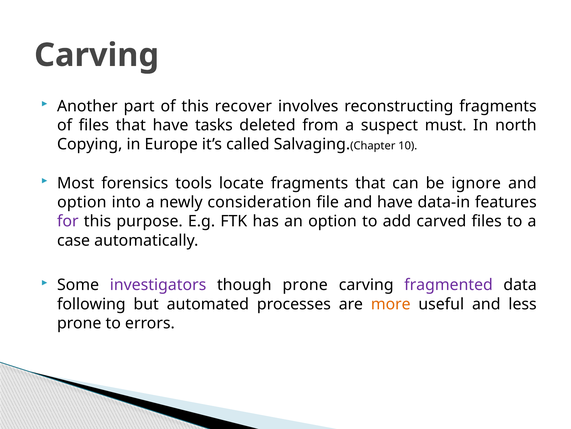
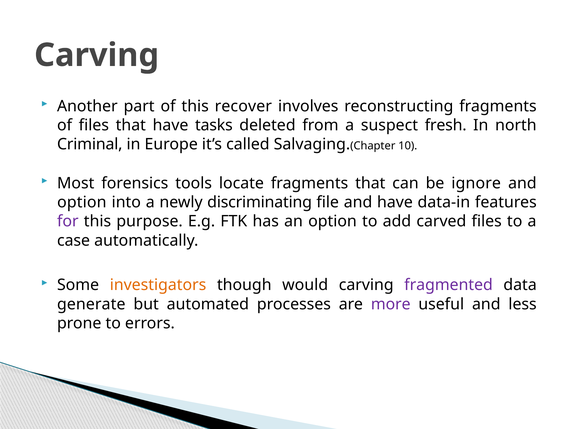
must: must -> fresh
Copying: Copying -> Criminal
consideration: consideration -> discriminating
investigators colour: purple -> orange
though prone: prone -> would
following: following -> generate
more colour: orange -> purple
